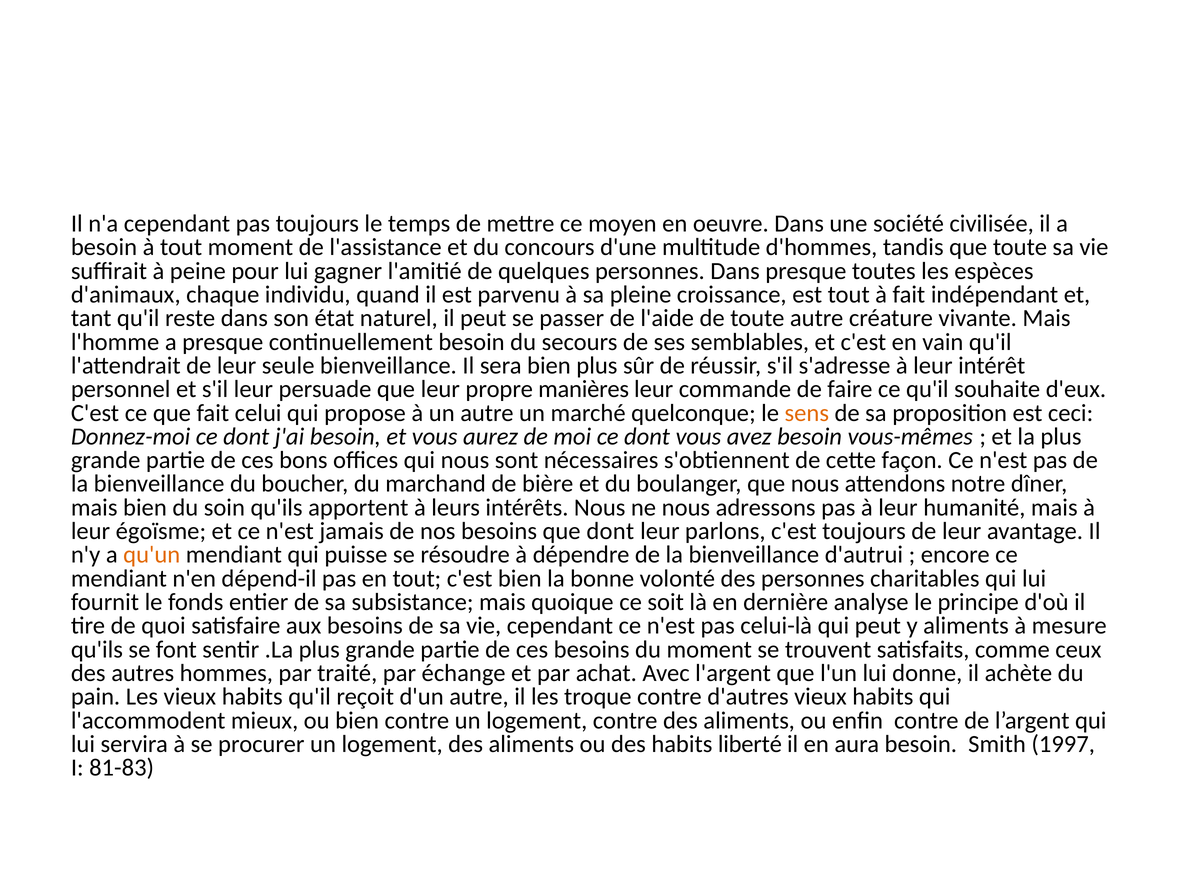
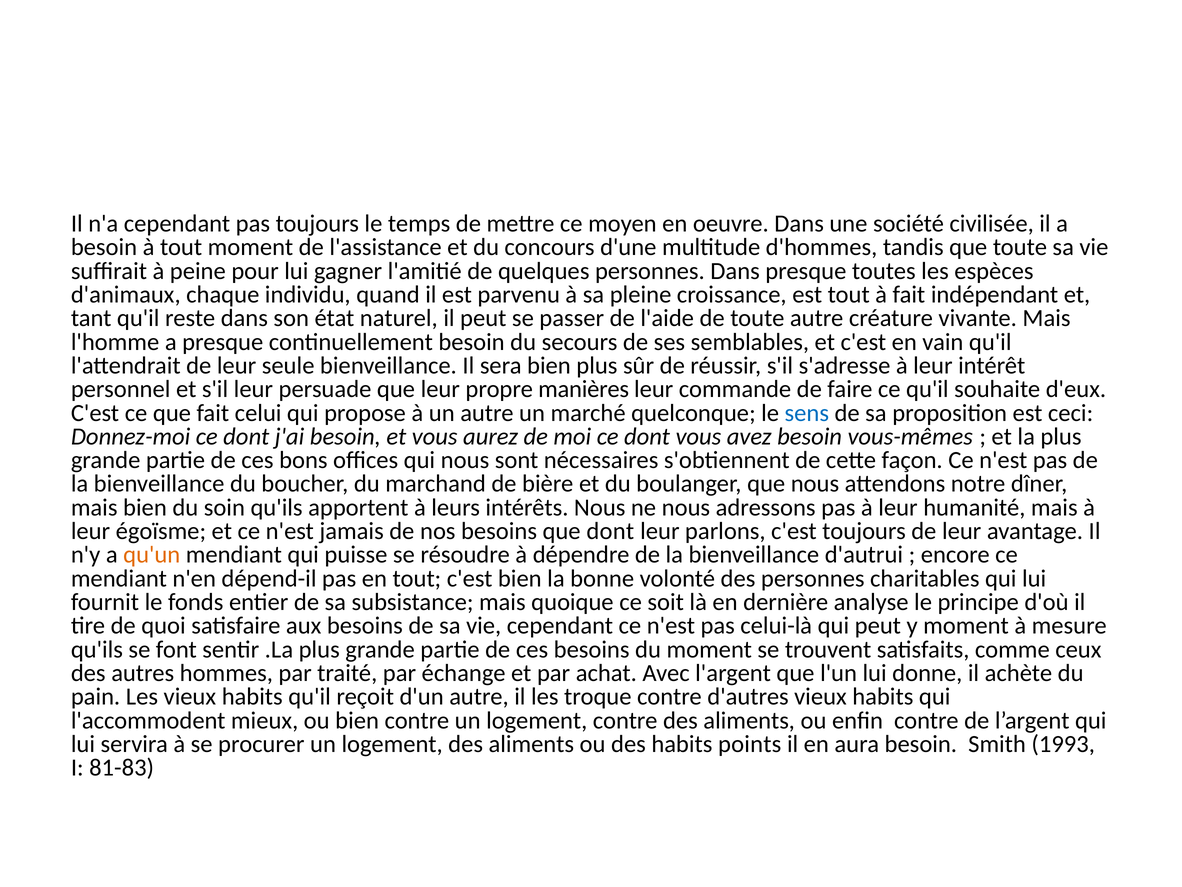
sens colour: orange -> blue
y aliments: aliments -> moment
liberté: liberté -> points
1997: 1997 -> 1993
